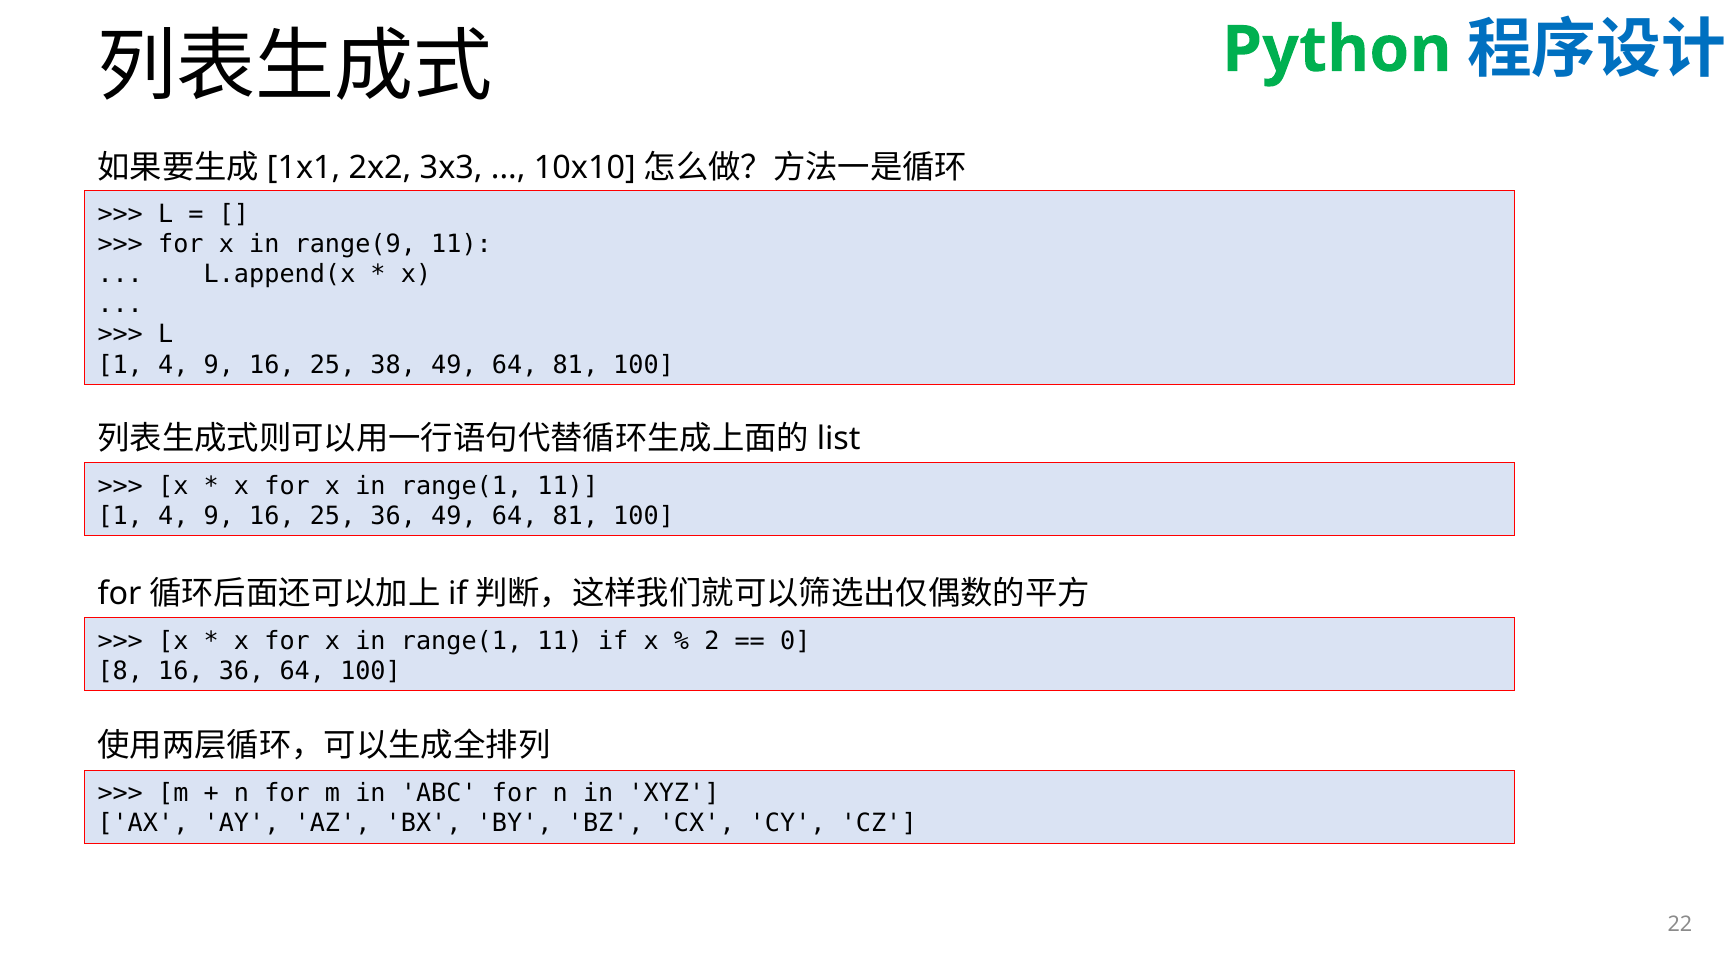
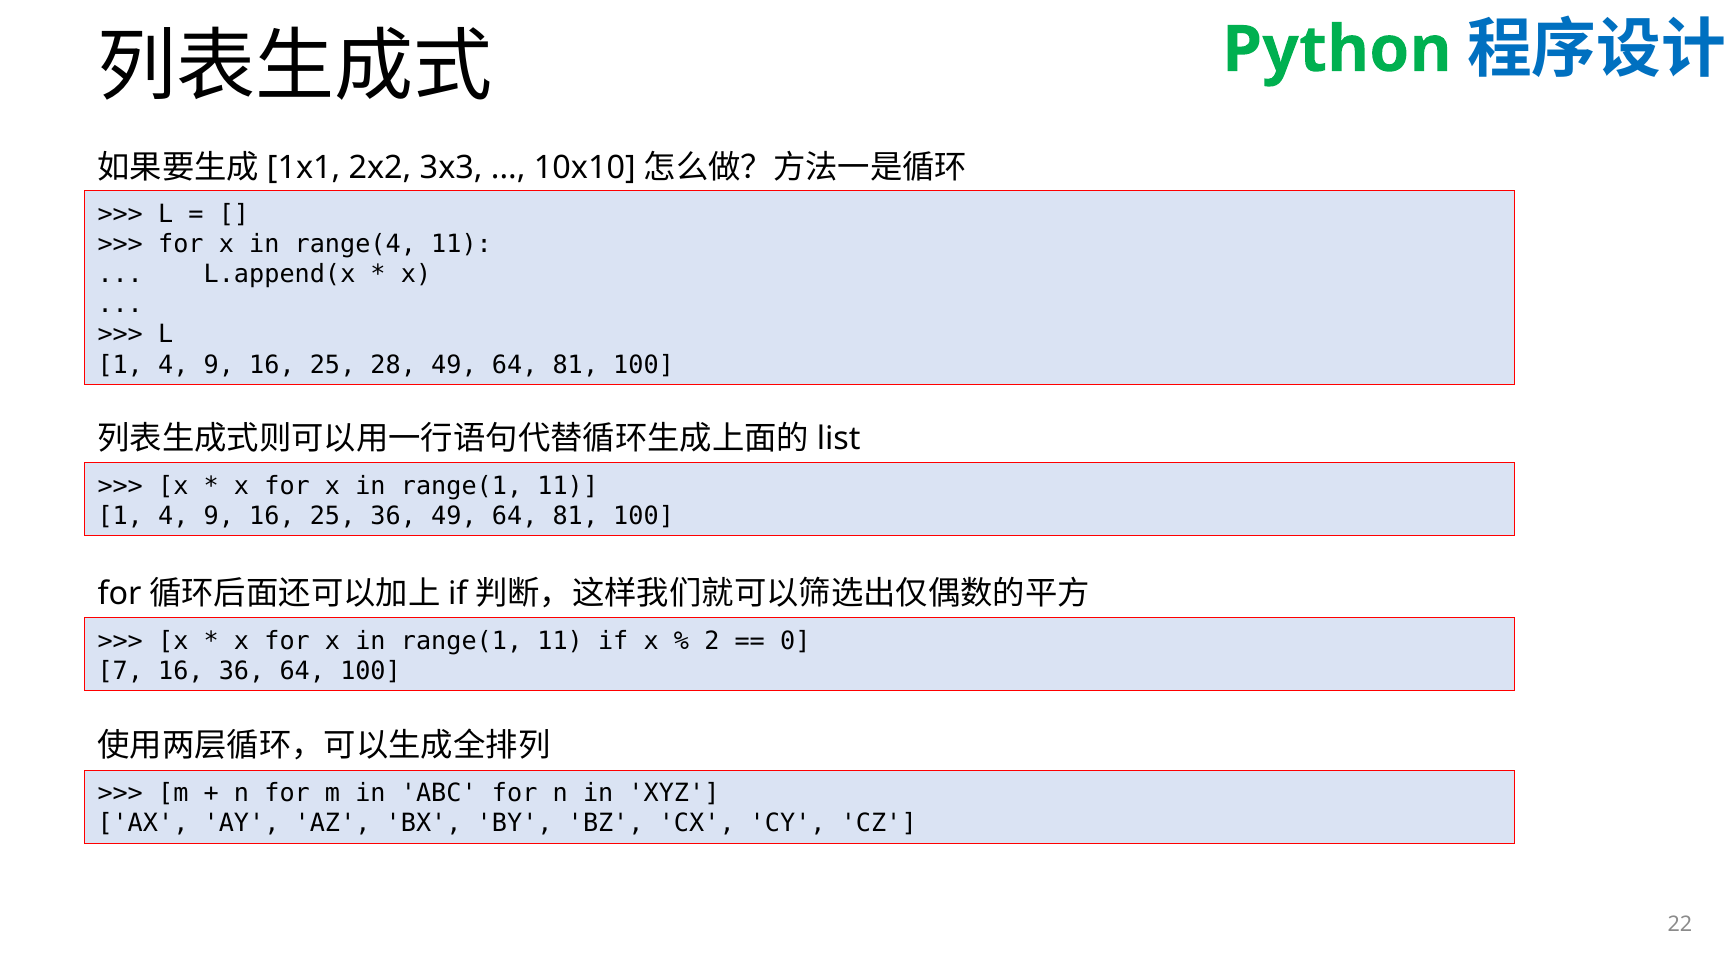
range(9: range(9 -> range(4
38: 38 -> 28
8: 8 -> 7
